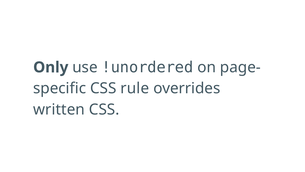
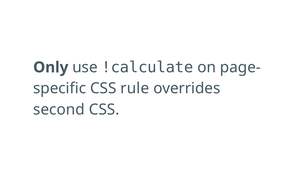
!unordered: !unordered -> !calculate
written: written -> second
